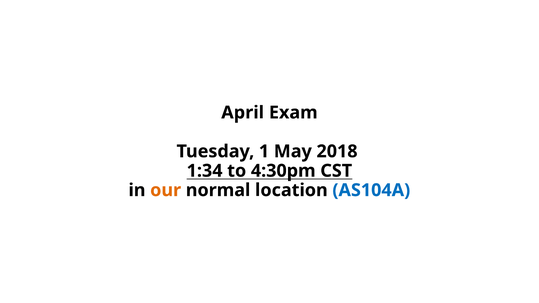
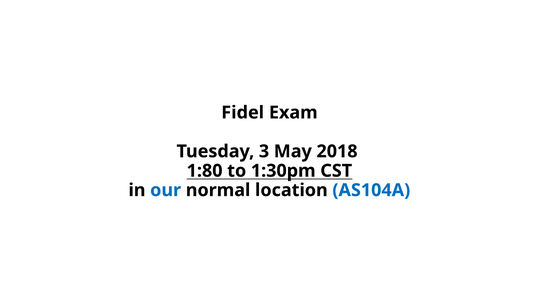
April: April -> Fidel
1: 1 -> 3
1:34: 1:34 -> 1:80
4:30pm: 4:30pm -> 1:30pm
our colour: orange -> blue
